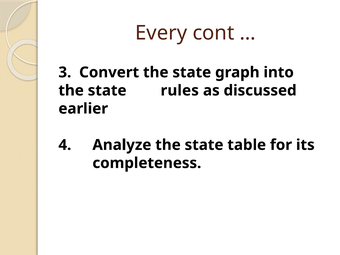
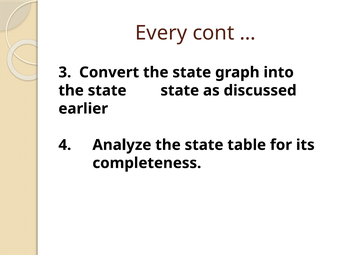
state rules: rules -> state
